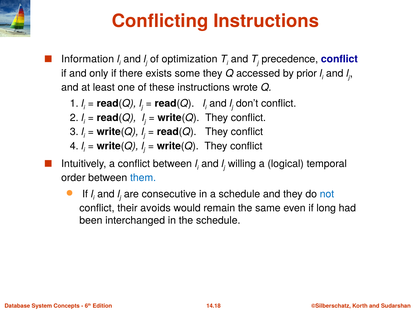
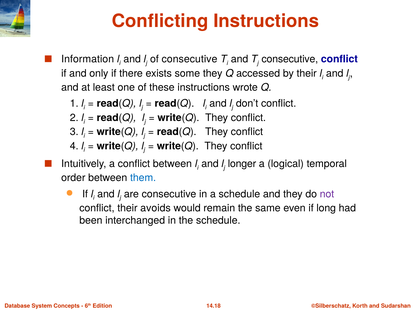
of optimization: optimization -> consecutive
precedence at (290, 59): precedence -> consecutive
by prior: prior -> their
willing: willing -> longer
not colour: blue -> purple
